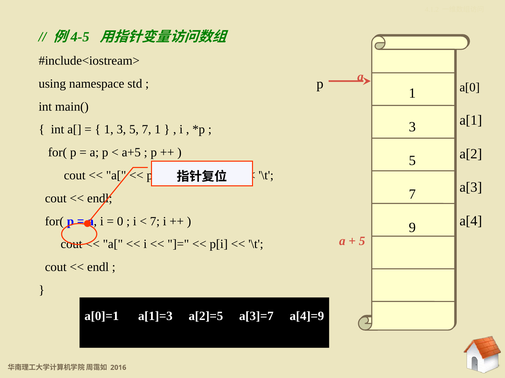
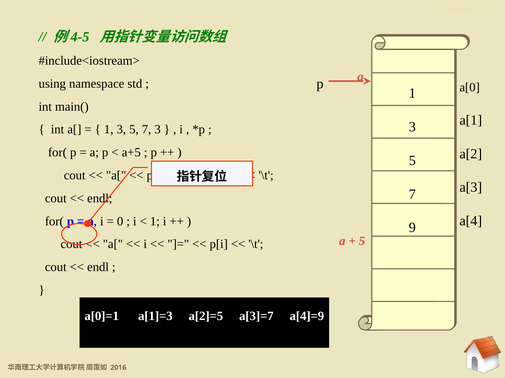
7 1: 1 -> 3
7 at (155, 222): 7 -> 1
